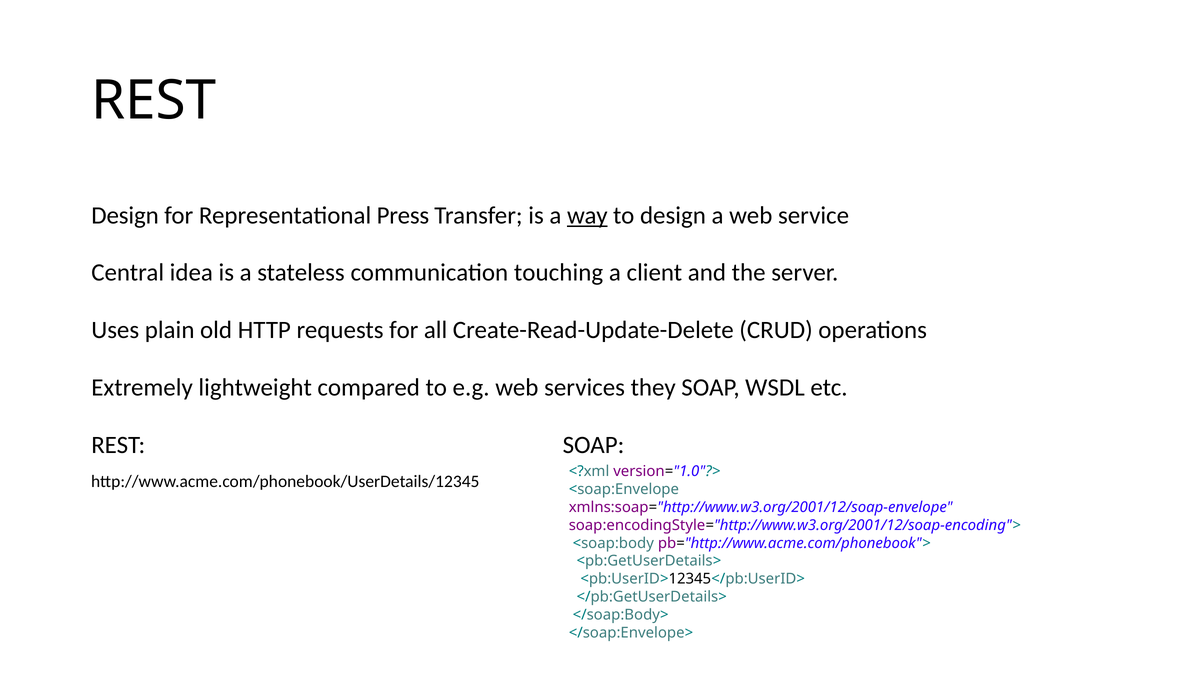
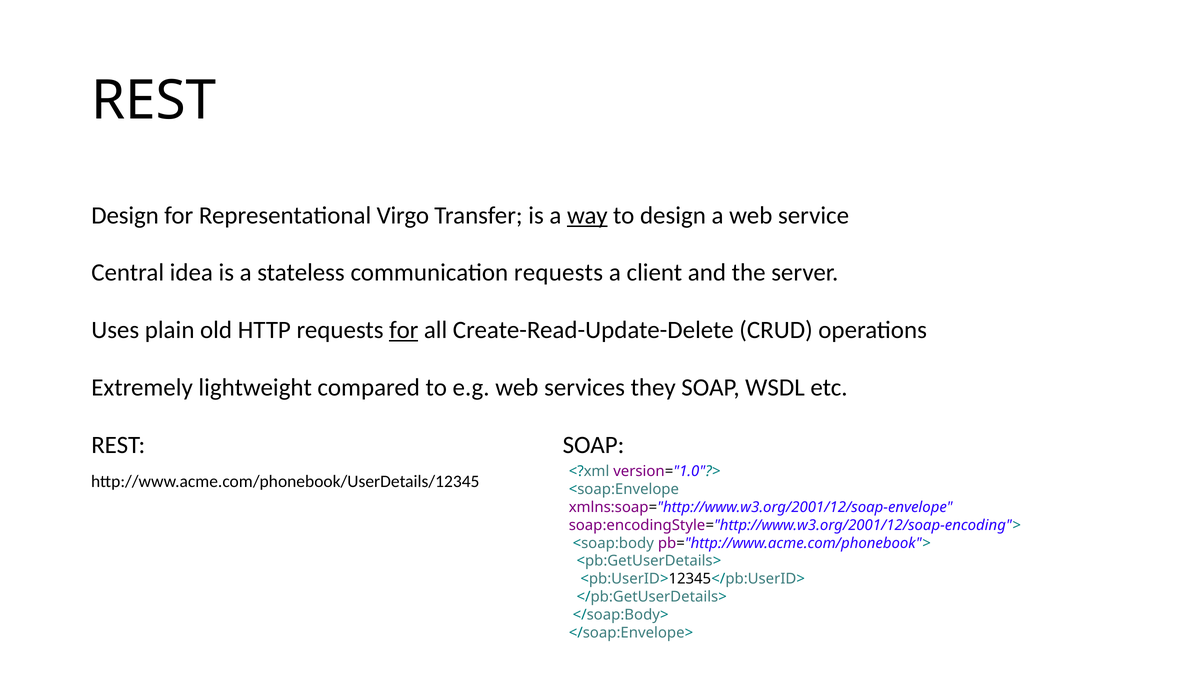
Press: Press -> Virgo
communication touching: touching -> requests
for at (404, 330) underline: none -> present
